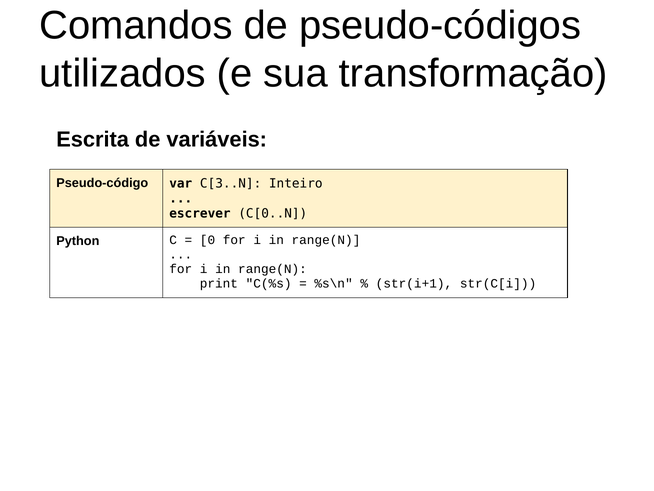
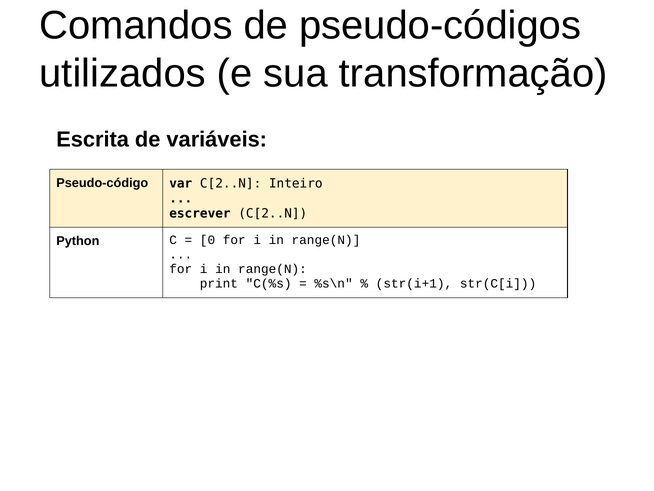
var C[3..N: C[3..N -> C[2..N
escrever C[0..N: C[0..N -> C[2..N
